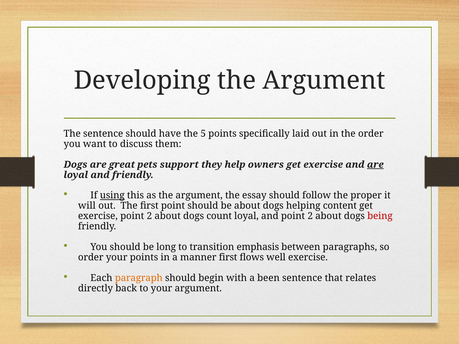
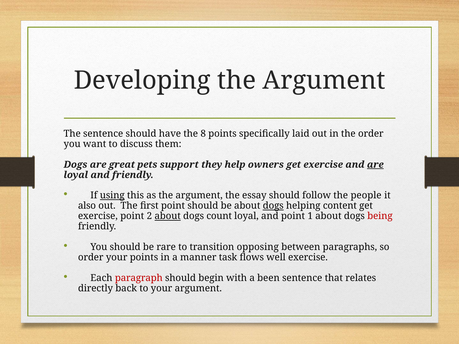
5: 5 -> 8
proper: proper -> people
will: will -> also
dogs at (273, 206) underline: none -> present
about at (168, 216) underline: none -> present
and point 2: 2 -> 1
long: long -> rare
emphasis: emphasis -> opposing
manner first: first -> task
paragraph colour: orange -> red
